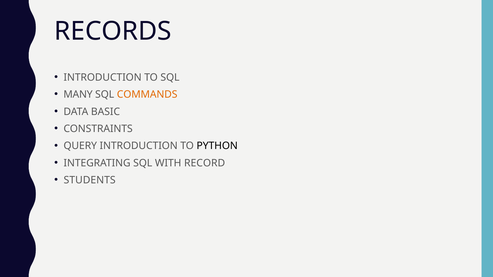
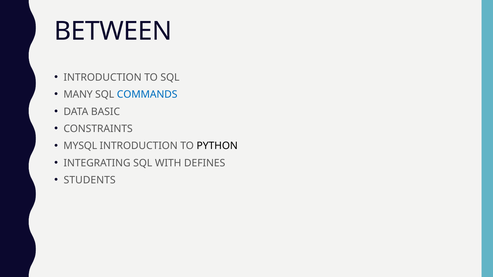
RECORDS: RECORDS -> BETWEEN
COMMANDS colour: orange -> blue
QUERY: QUERY -> MYSQL
RECORD: RECORD -> DEFINES
